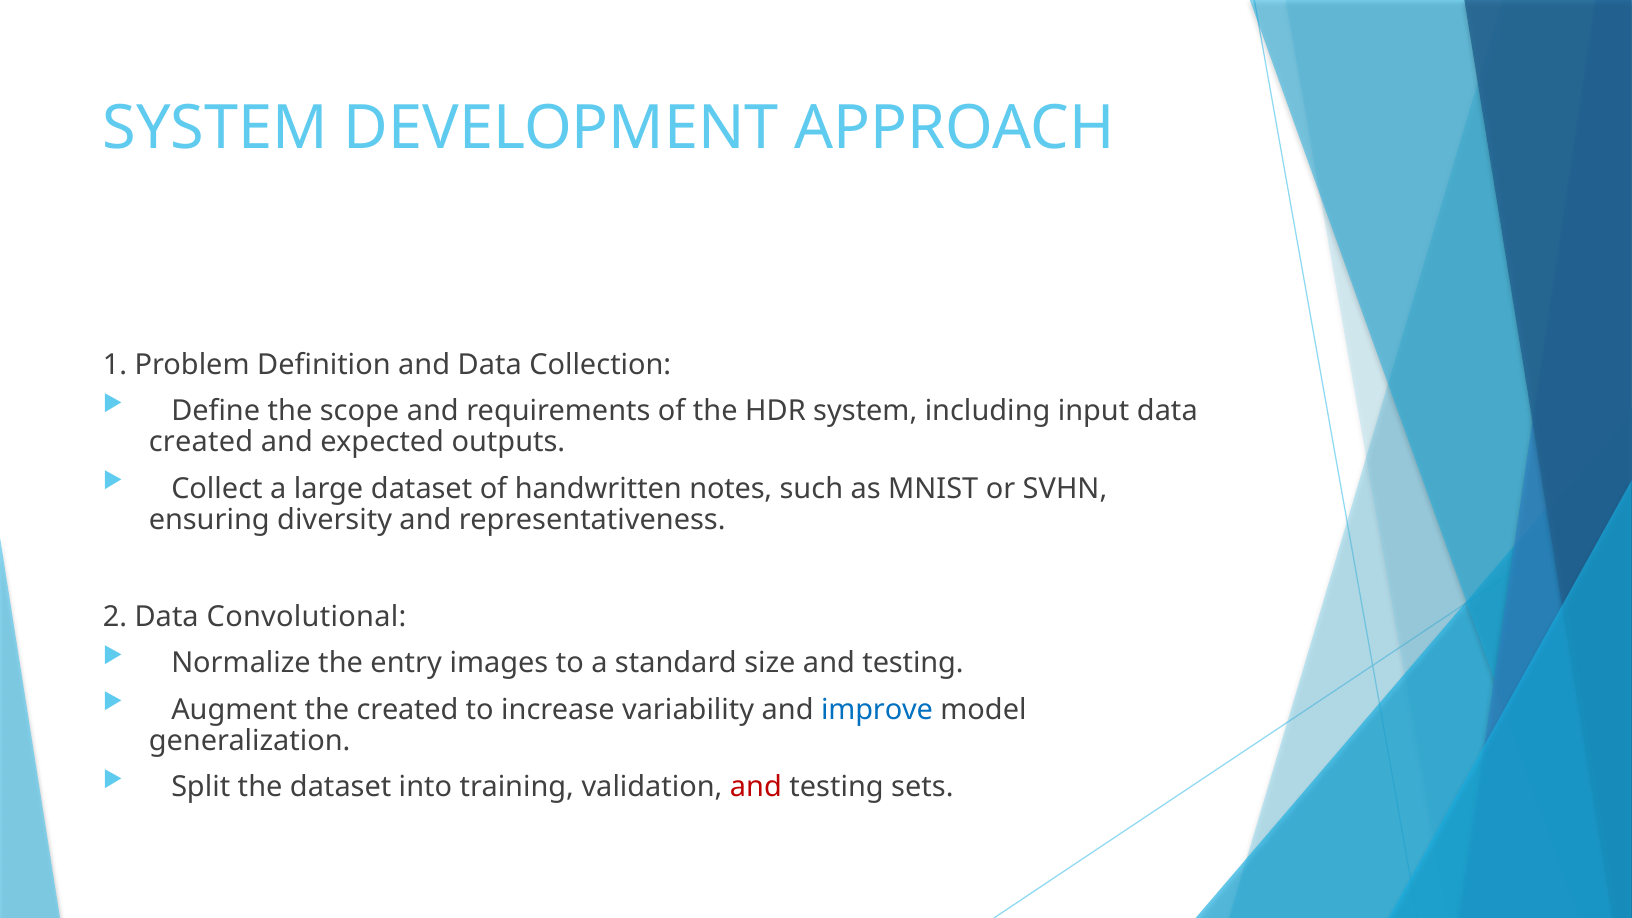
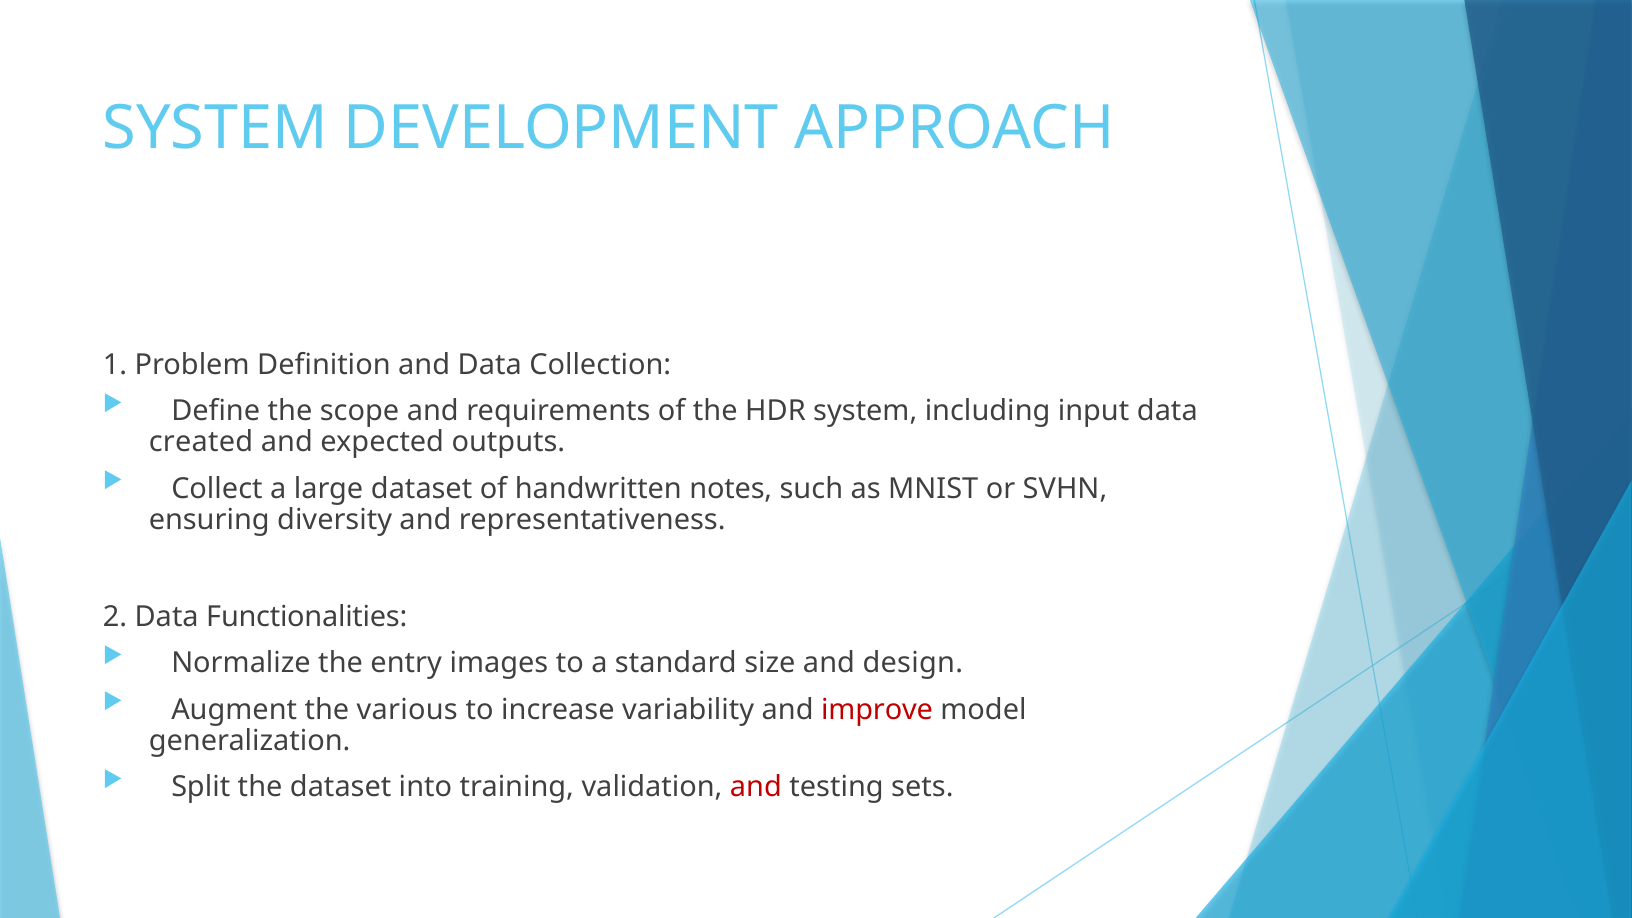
Convolutional: Convolutional -> Functionalities
size and testing: testing -> design
the created: created -> various
improve colour: blue -> red
